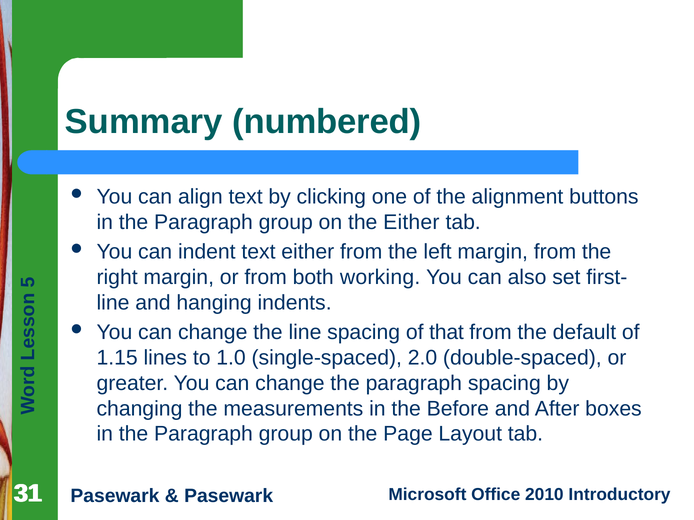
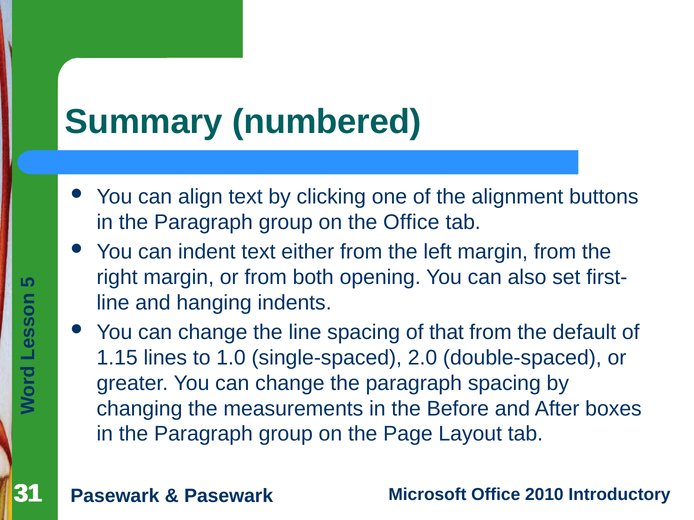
the Either: Either -> Office
working: working -> opening
